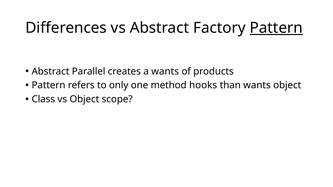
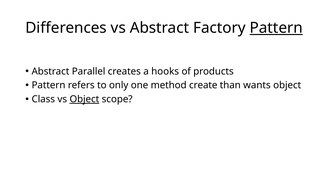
a wants: wants -> hooks
hooks: hooks -> create
Object at (84, 99) underline: none -> present
